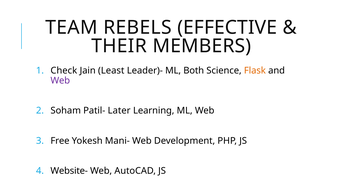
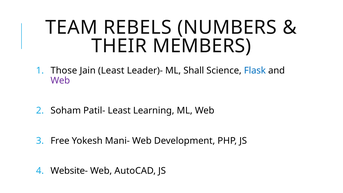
EFFECTIVE: EFFECTIVE -> NUMBERS
Check: Check -> Those
Both: Both -> Shall
Flask colour: orange -> blue
Patil- Later: Later -> Least
